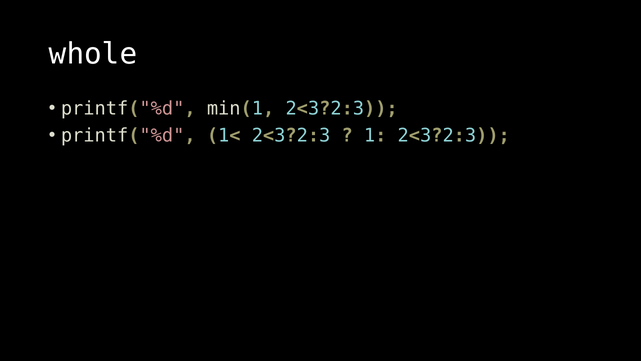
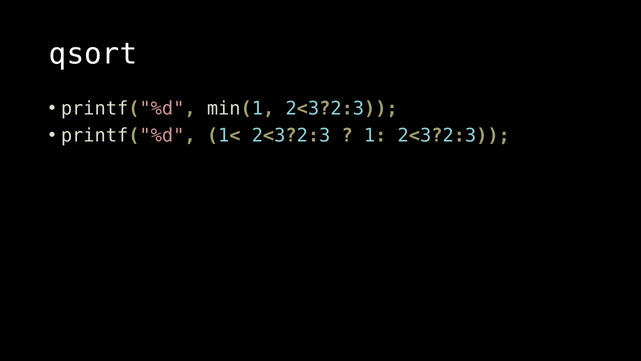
whole: whole -> qsort
